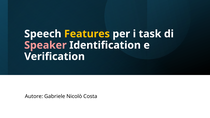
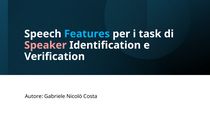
Features colour: yellow -> light blue
